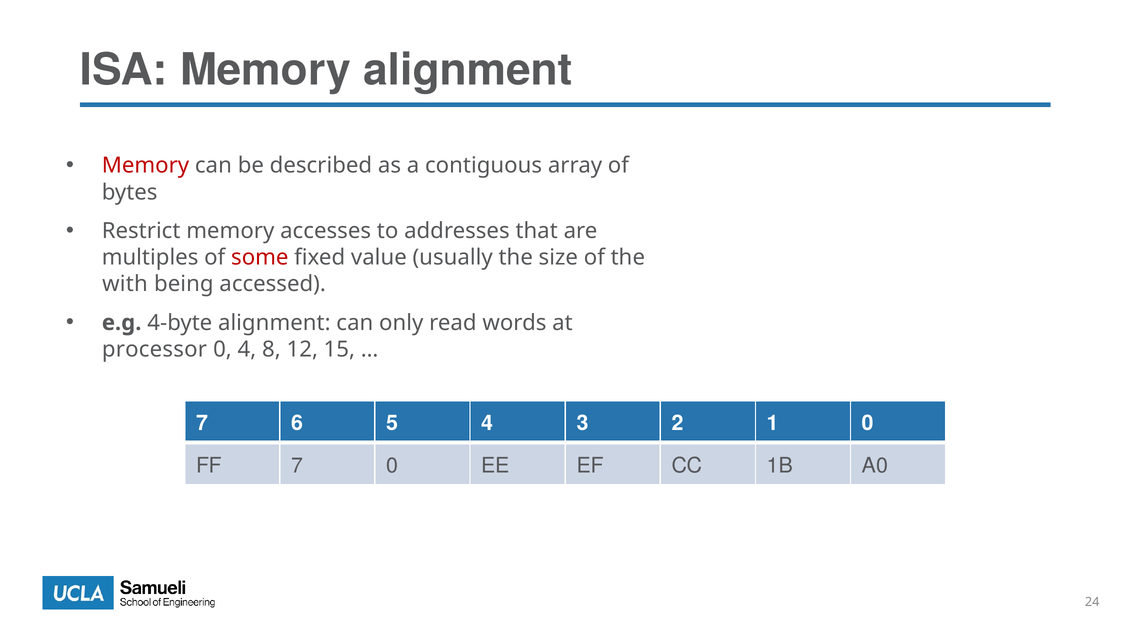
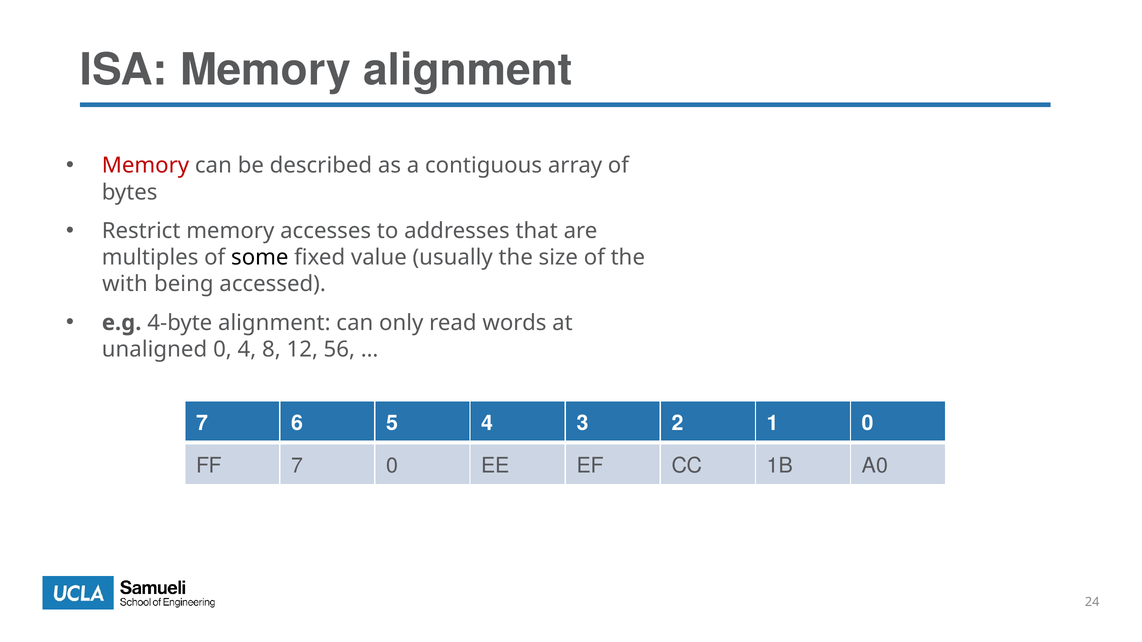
some colour: red -> black
processor: processor -> unaligned
15: 15 -> 56
